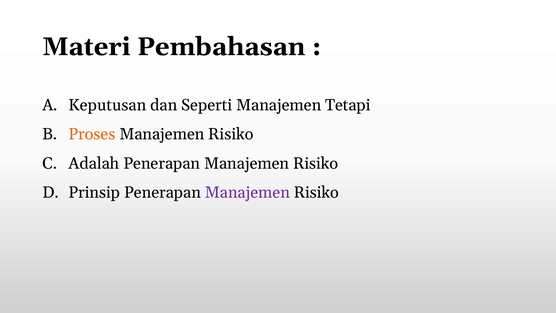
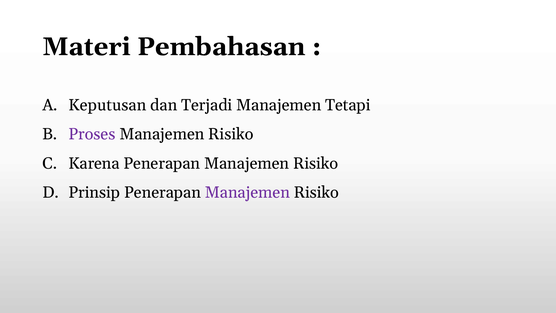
Seperti: Seperti -> Terjadi
Proses colour: orange -> purple
Adalah: Adalah -> Karena
